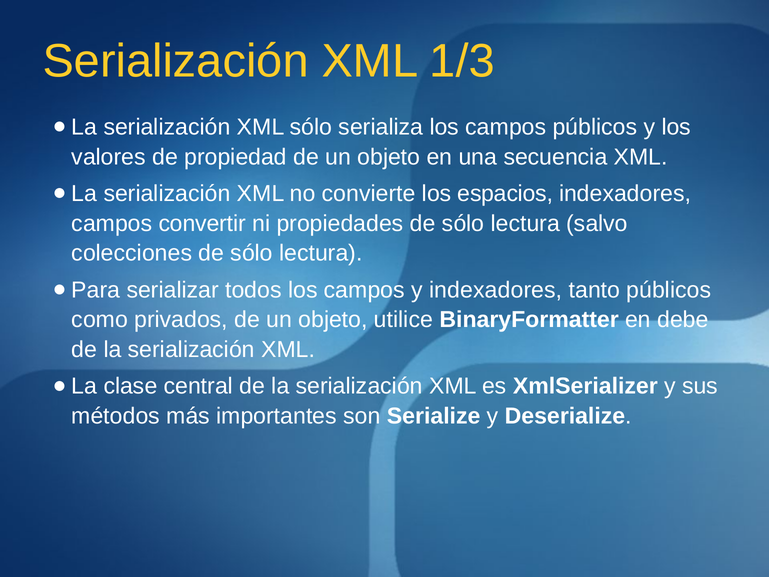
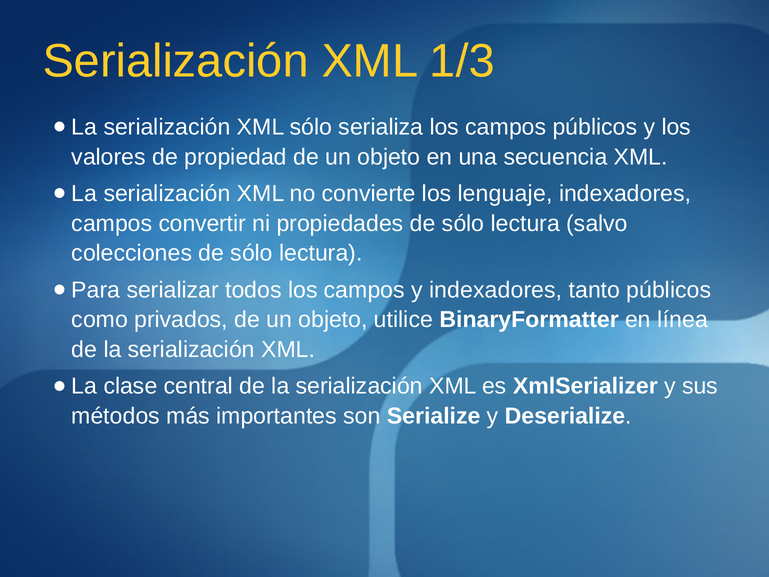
espacios: espacios -> lenguaje
debe: debe -> línea
